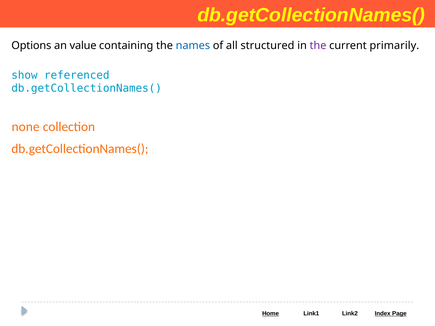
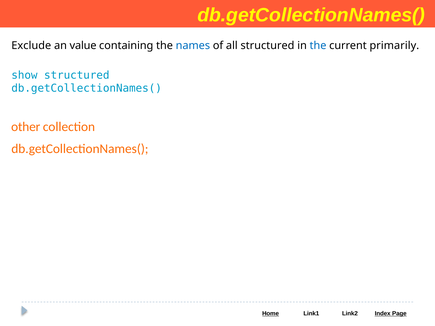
Options: Options -> Exclude
the at (318, 46) colour: purple -> blue
show referenced: referenced -> structured
none: none -> other
